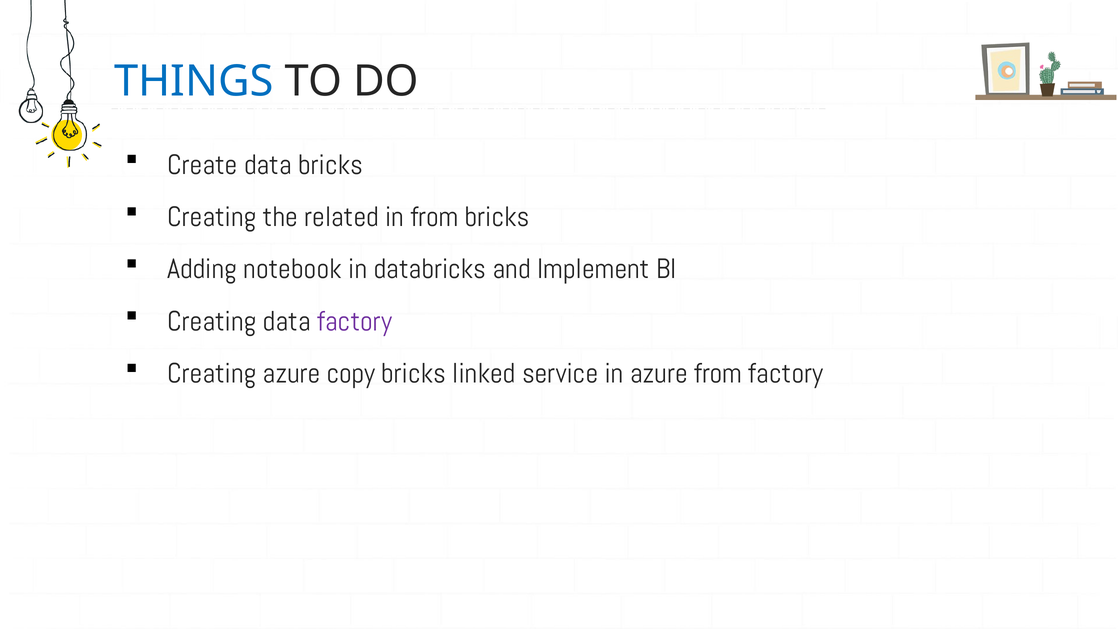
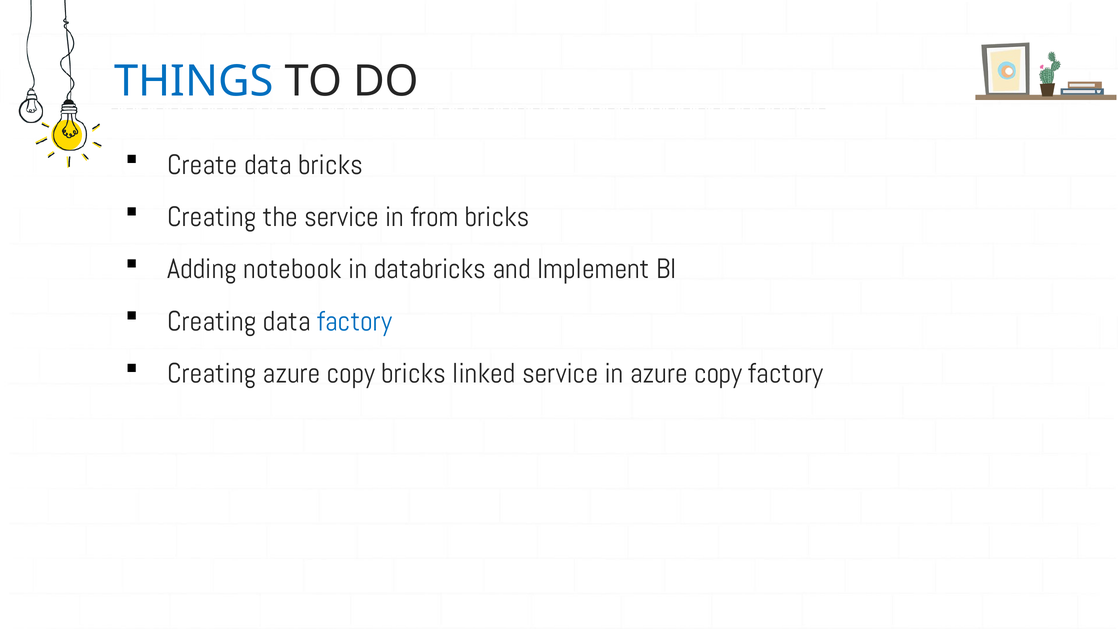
the related: related -> service
factory at (355, 321) colour: purple -> blue
in azure from: from -> copy
